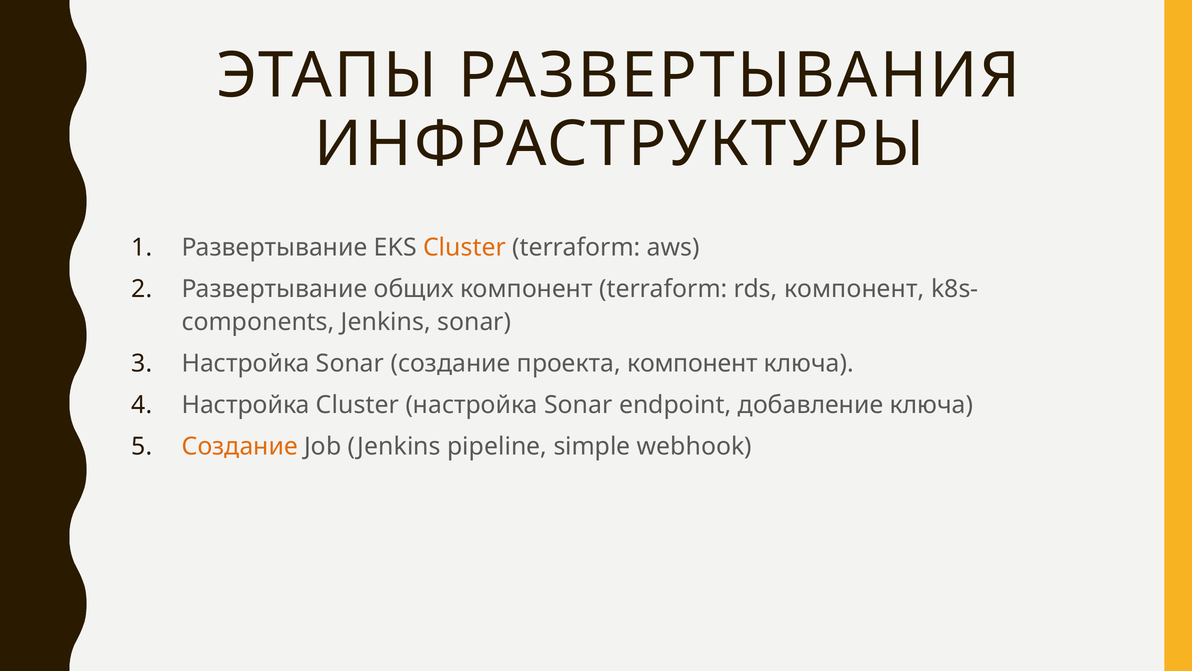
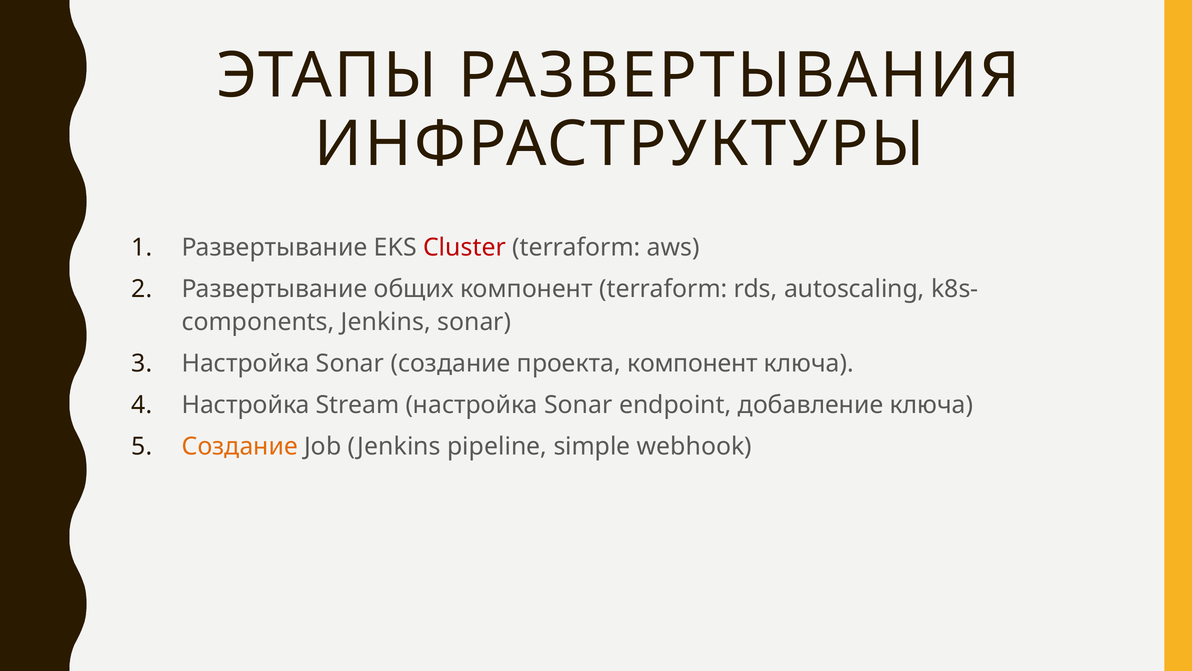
Cluster at (464, 248) colour: orange -> red
rds компонент: компонент -> autoscaling
Настройка Cluster: Cluster -> Stream
